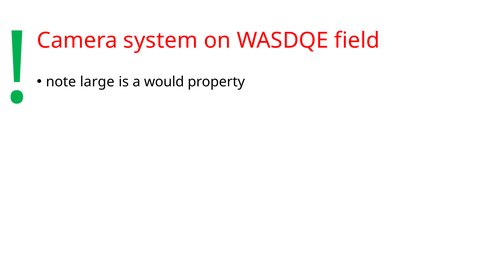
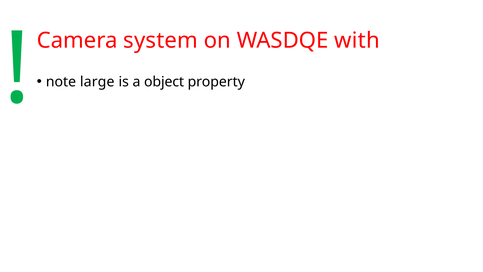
field: field -> with
would: would -> object
